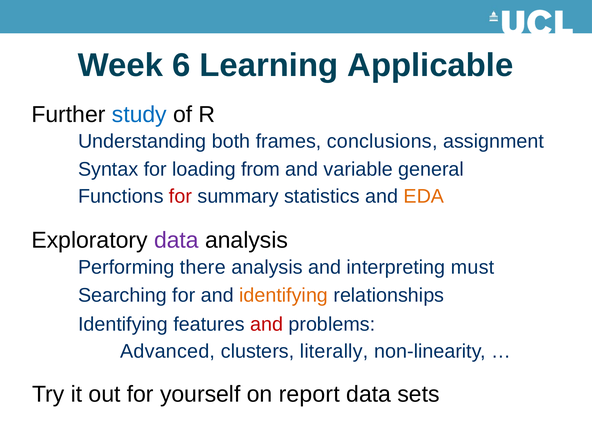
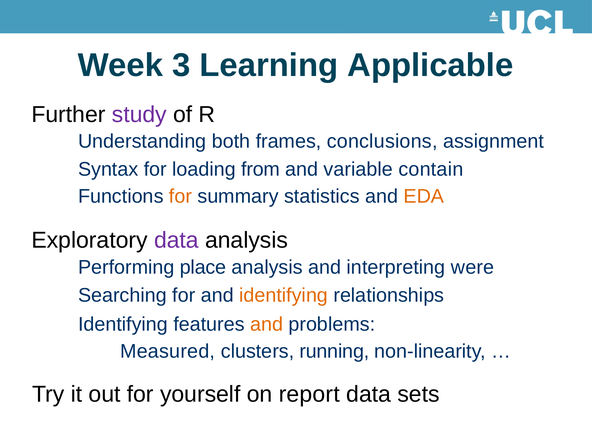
6: 6 -> 3
study colour: blue -> purple
general: general -> contain
for at (180, 196) colour: red -> orange
there: there -> place
must: must -> were
and at (267, 324) colour: red -> orange
Advanced: Advanced -> Measured
literally: literally -> running
